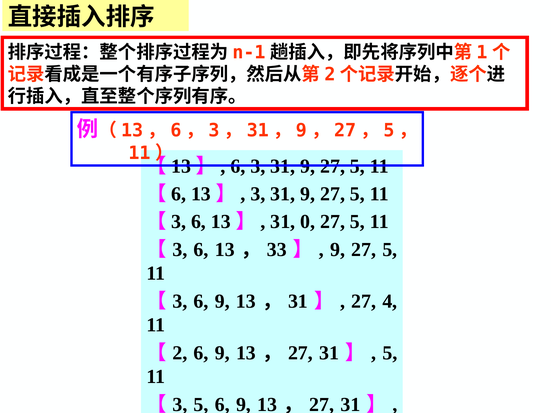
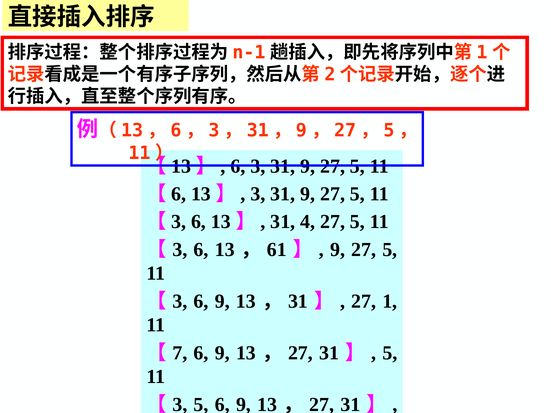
0: 0 -> 4
33: 33 -> 61
4: 4 -> 1
2: 2 -> 7
